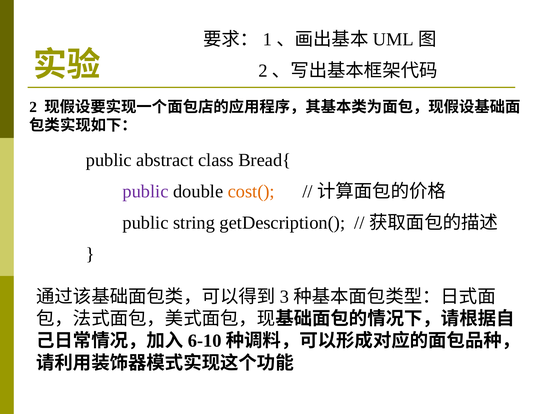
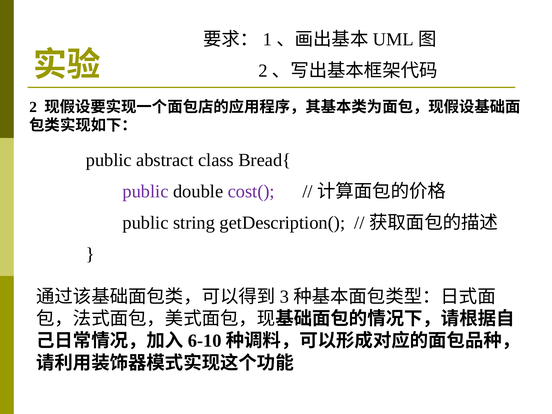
cost( colour: orange -> purple
